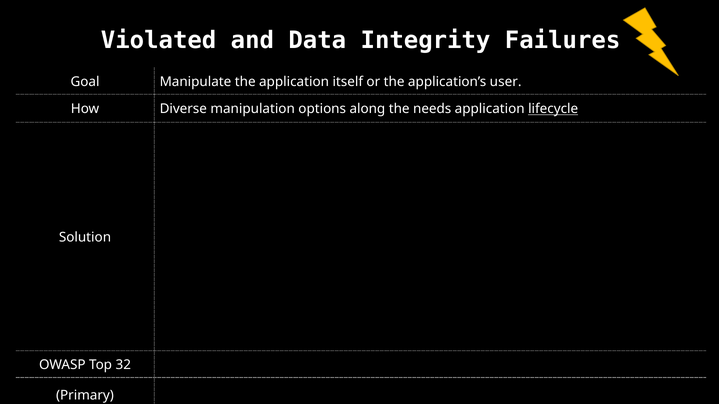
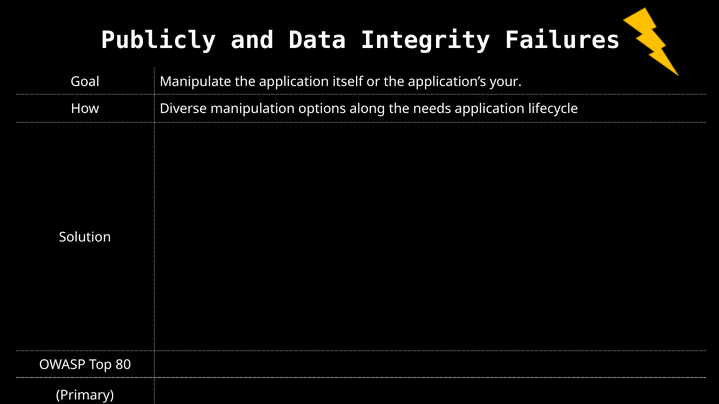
Violated at (159, 40): Violated -> Publicly
user: user -> your
lifecycle underline: present -> none
32: 32 -> 80
